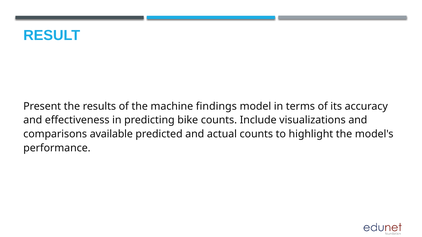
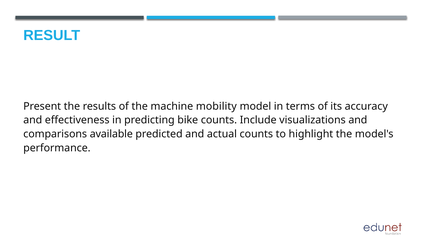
findings: findings -> mobility
